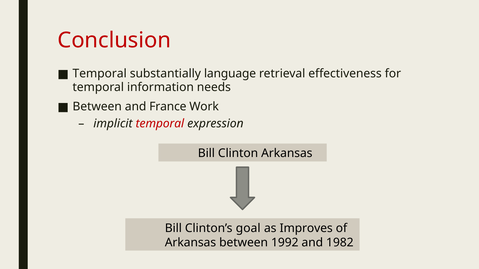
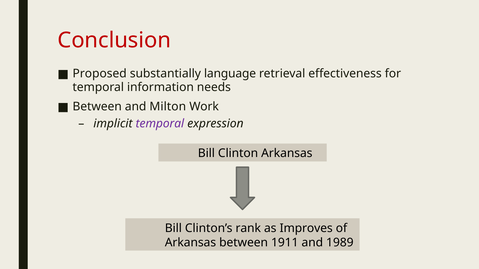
Temporal at (100, 74): Temporal -> Proposed
France: France -> Milton
temporal at (160, 124) colour: red -> purple
goal: goal -> rank
1992: 1992 -> 1911
1982: 1982 -> 1989
